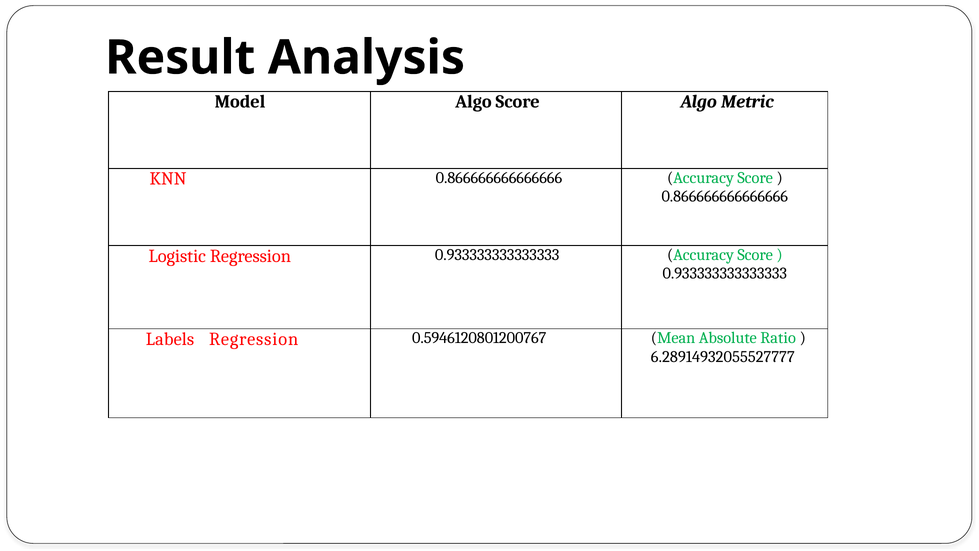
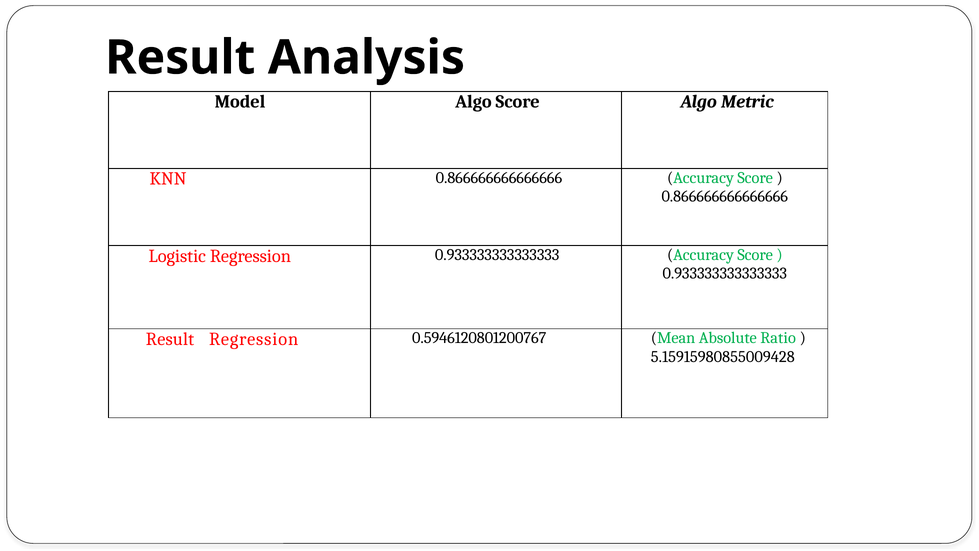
Labels at (170, 339): Labels -> Result
6.28914932055527777: 6.28914932055527777 -> 5.15915980855009428
